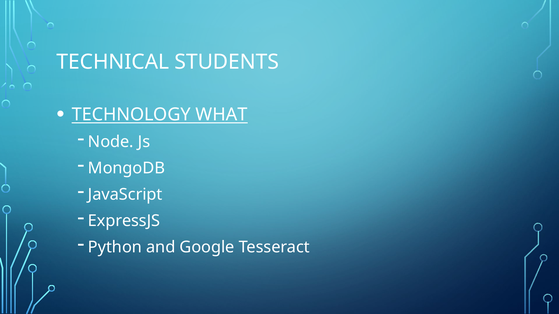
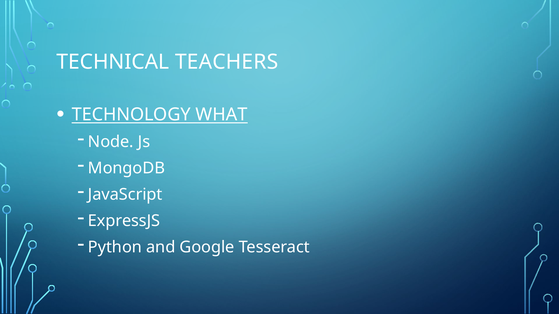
STUDENTS: STUDENTS -> TEACHERS
